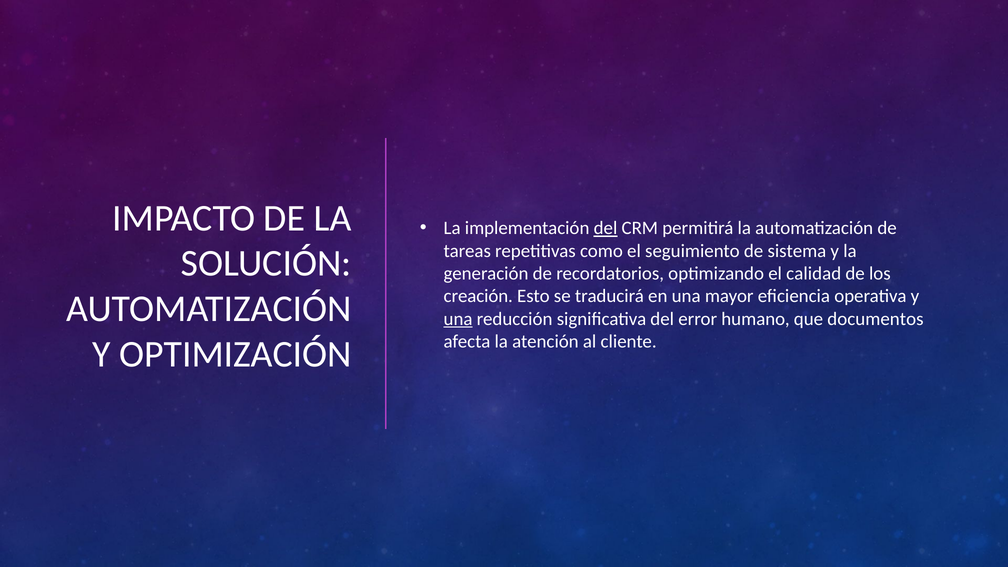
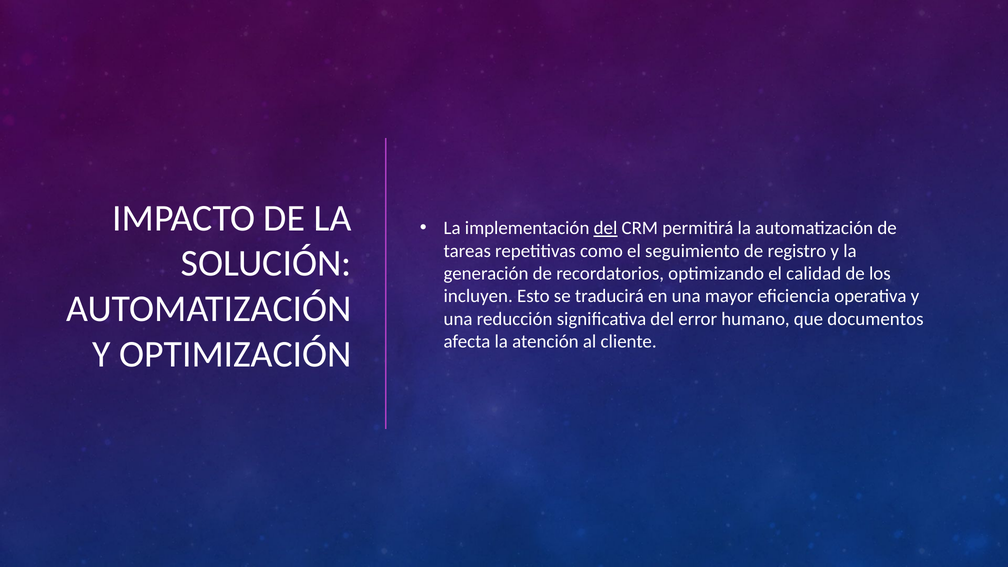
sistema: sistema -> registro
creación: creación -> incluyen
una at (458, 319) underline: present -> none
